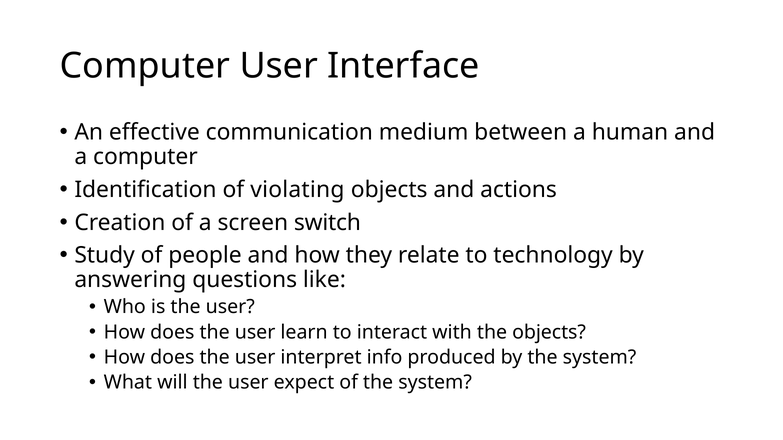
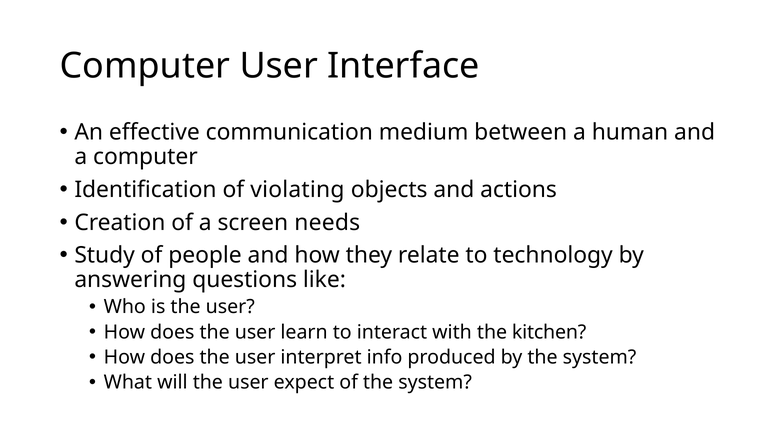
switch: switch -> needs
the objects: objects -> kitchen
